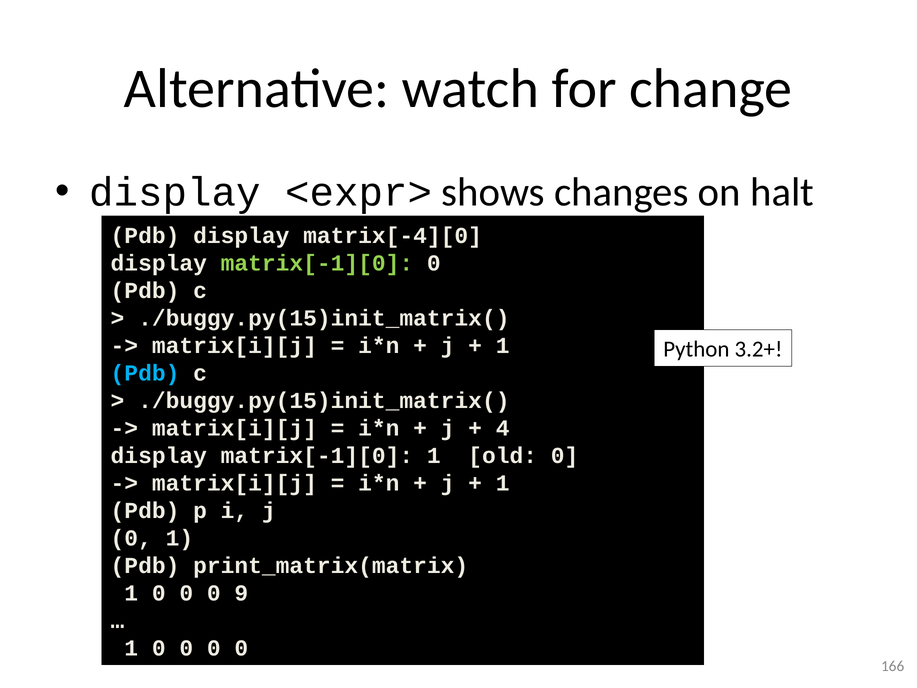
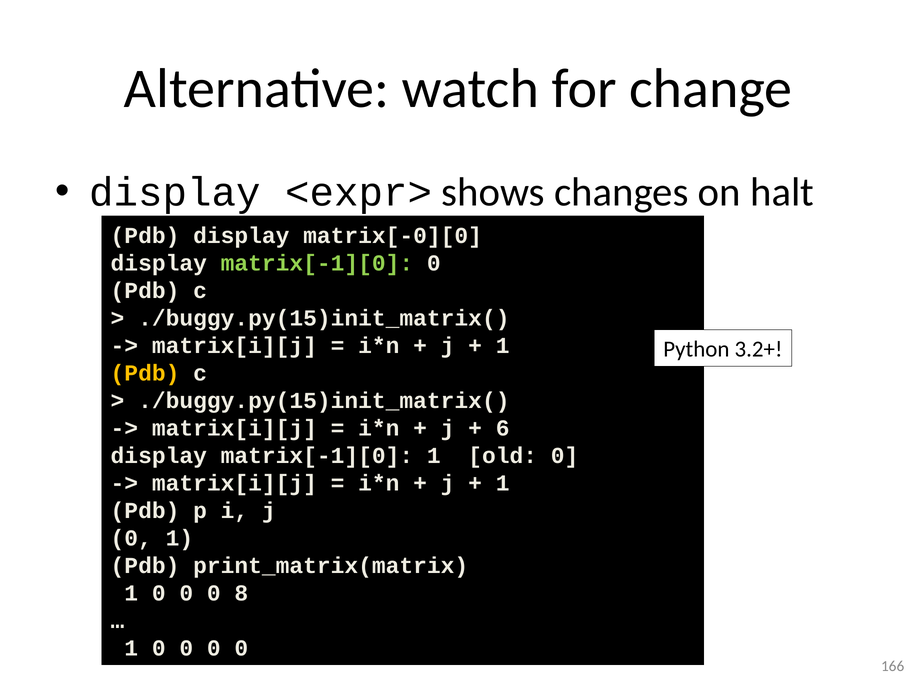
matrix[-4][0: matrix[-4][0 -> matrix[-0][0
Pdb at (145, 373) colour: light blue -> yellow
4: 4 -> 6
9: 9 -> 8
